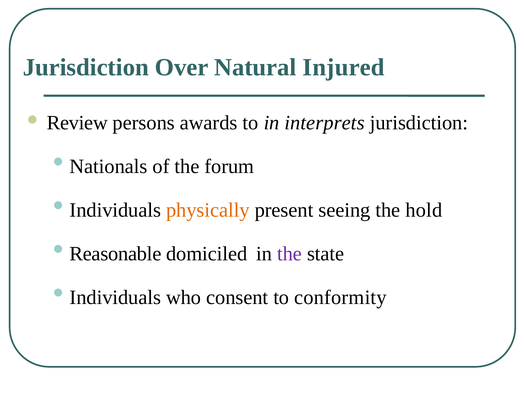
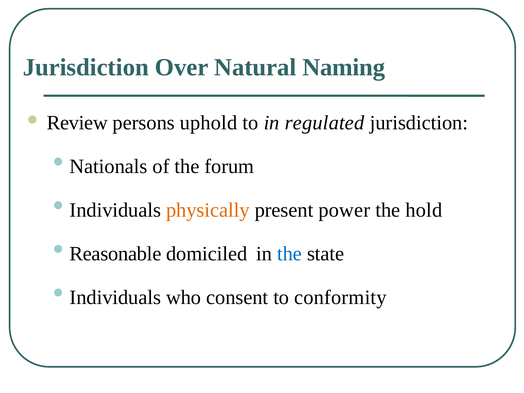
Injured: Injured -> Naming
awards: awards -> uphold
interprets: interprets -> regulated
seeing: seeing -> power
the at (290, 254) colour: purple -> blue
